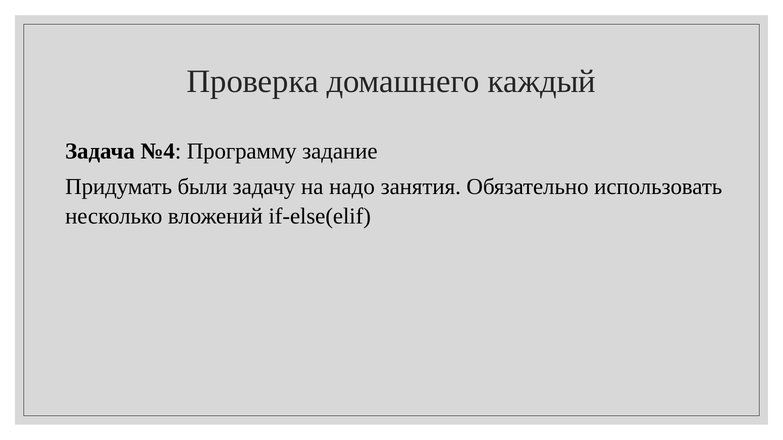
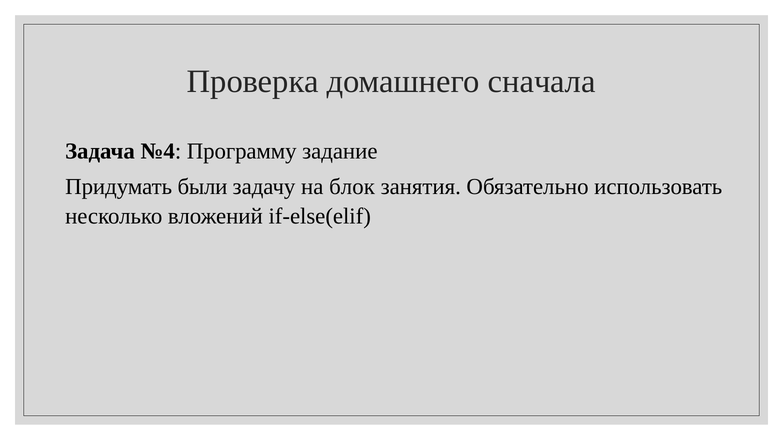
каждый: каждый -> сначала
надо: надо -> блок
